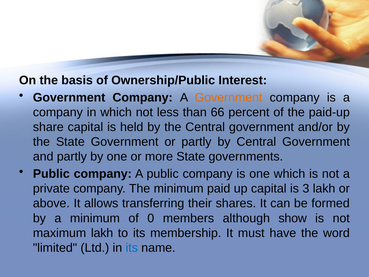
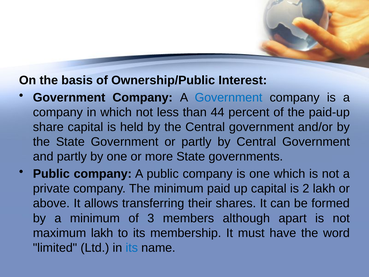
Government at (229, 97) colour: orange -> blue
66: 66 -> 44
3: 3 -> 2
0: 0 -> 3
show: show -> apart
